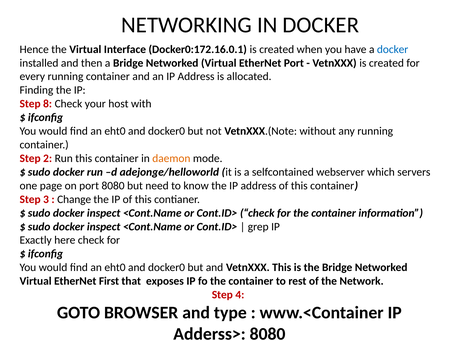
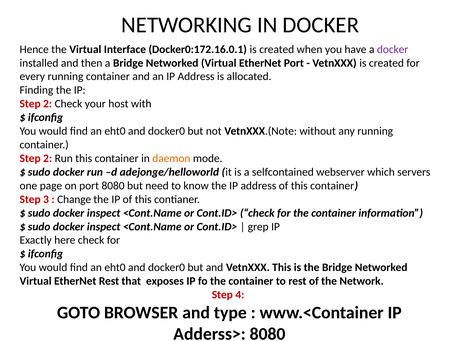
docker at (393, 49) colour: blue -> purple
8 at (48, 104): 8 -> 2
EtherNet First: First -> Rest
